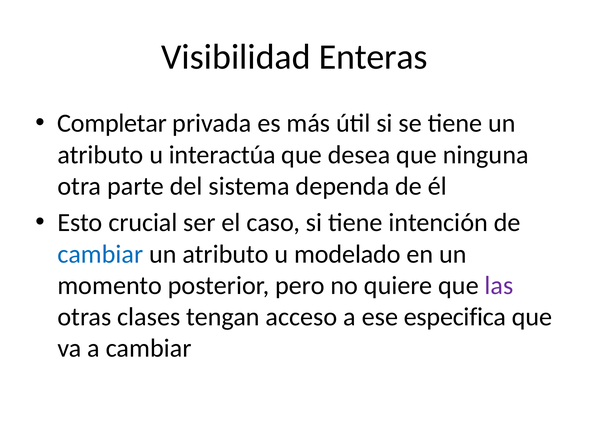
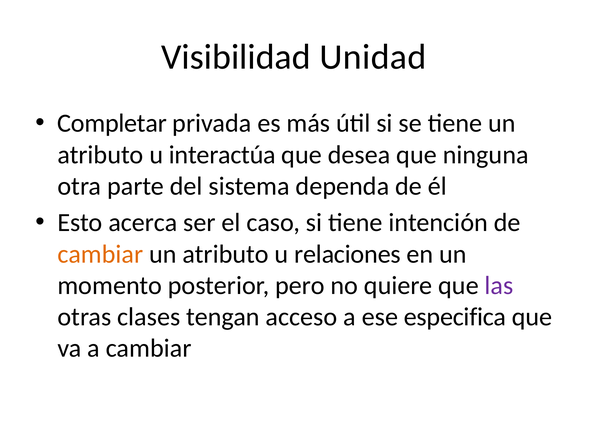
Enteras: Enteras -> Unidad
crucial: crucial -> acerca
cambiar at (100, 254) colour: blue -> orange
modelado: modelado -> relaciones
